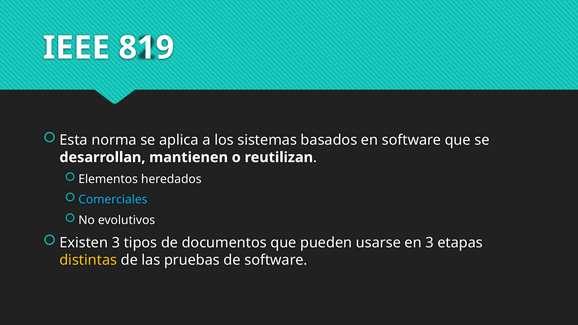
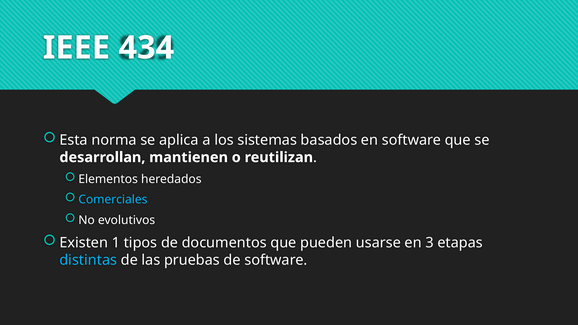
819: 819 -> 434
Existen 3: 3 -> 1
distintas colour: yellow -> light blue
